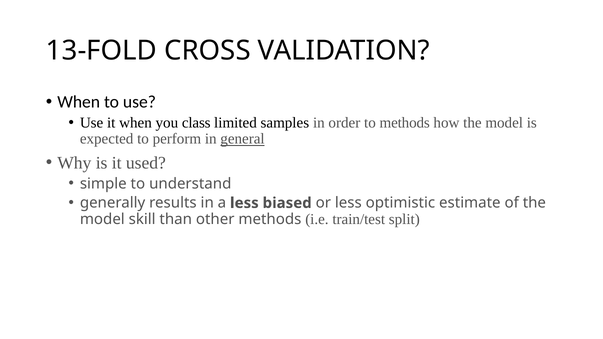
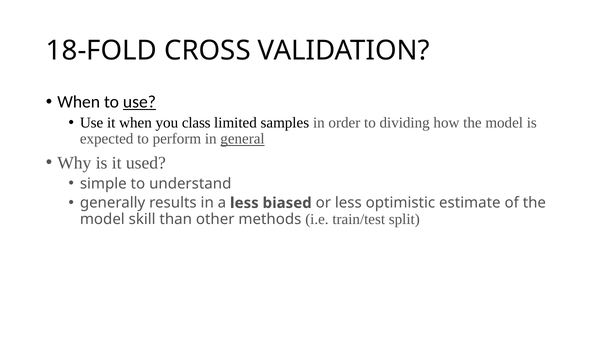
13-FOLD: 13-FOLD -> 18-FOLD
use at (139, 102) underline: none -> present
to methods: methods -> dividing
